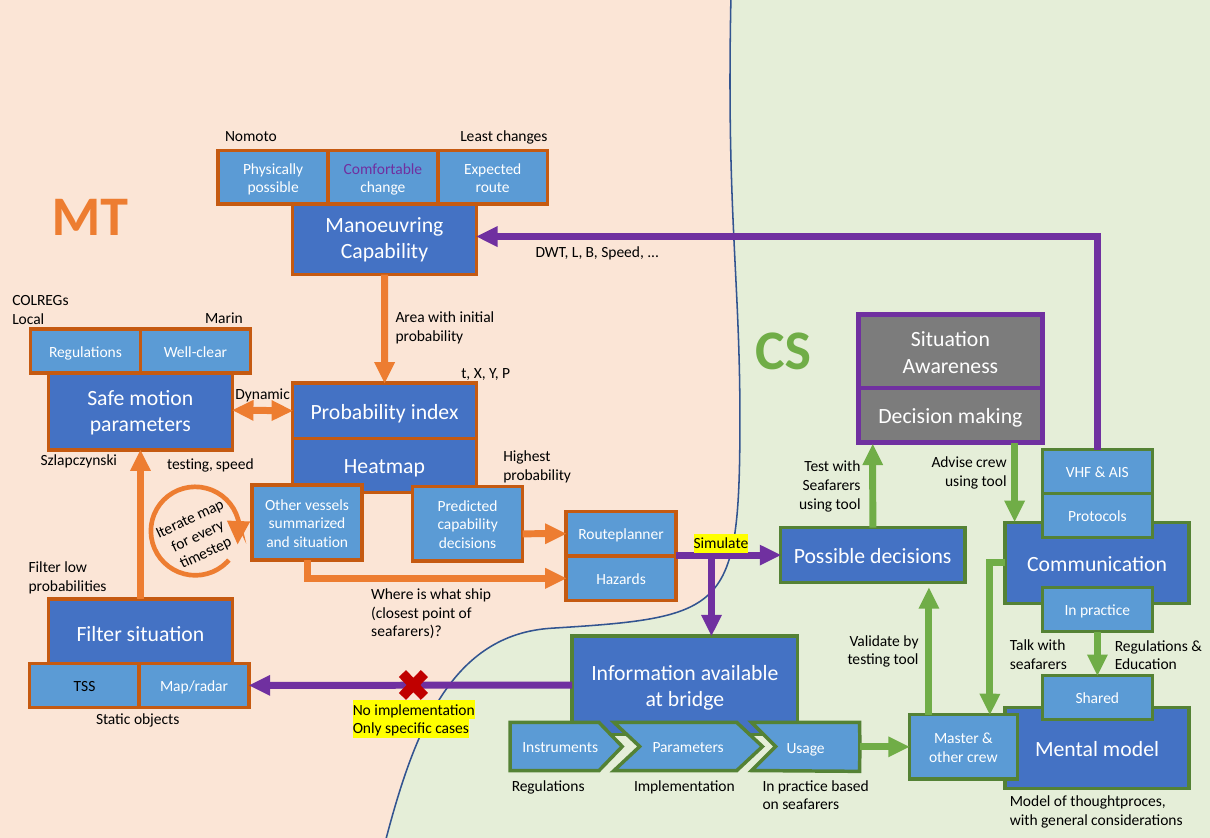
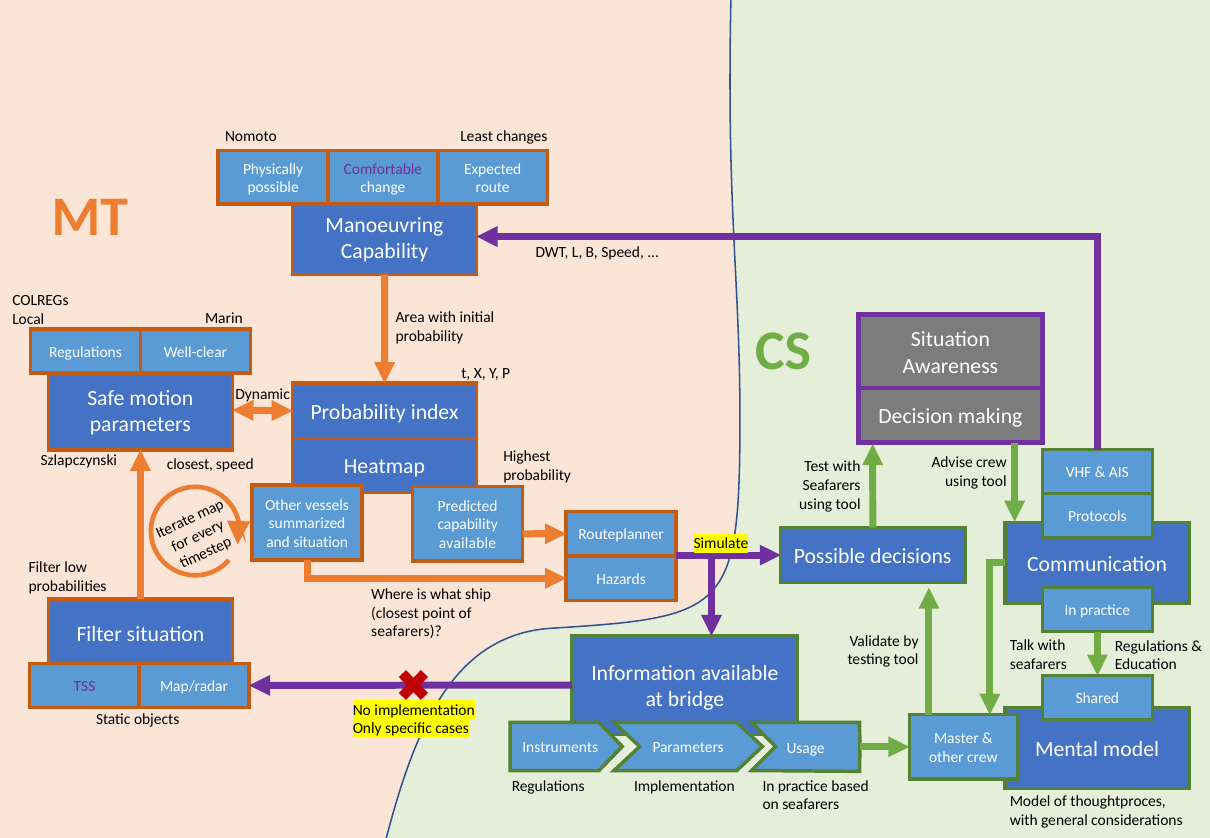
testing at (190, 464): testing -> closest
decisions at (468, 543): decisions -> available
TSS colour: black -> purple
